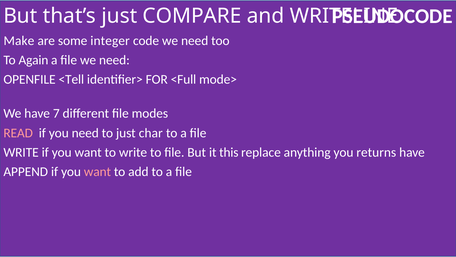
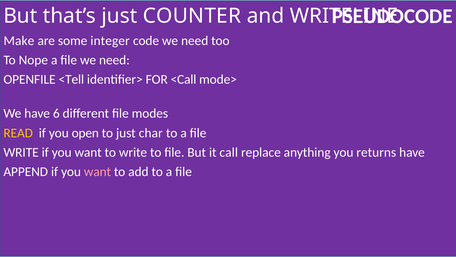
COMPARE: COMPARE -> COUNTER
Again: Again -> Nope
<Full: <Full -> <Call
7: 7 -> 6
READ colour: pink -> yellow
you need: need -> open
this: this -> call
